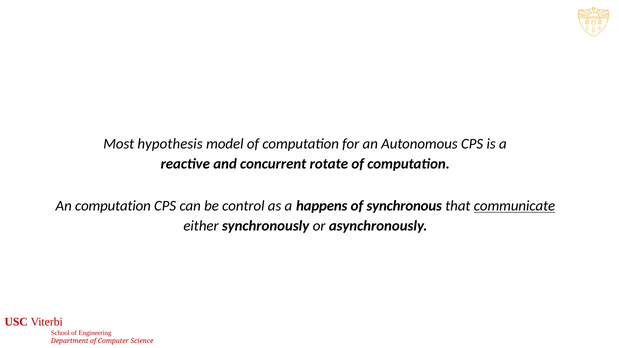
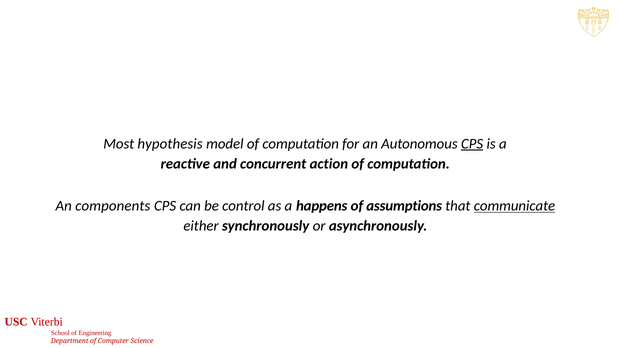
CPS at (472, 144) underline: none -> present
rotate: rotate -> action
An computation: computation -> components
synchronous: synchronous -> assumptions
